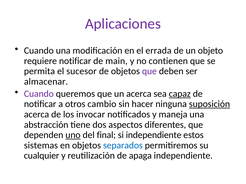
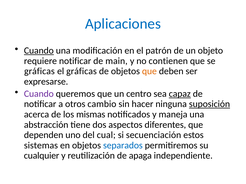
Aplicaciones colour: purple -> blue
Cuando at (39, 51) underline: none -> present
errada: errada -> patrón
permita at (39, 71): permita -> gráficas
el sucesor: sucesor -> gráficas
que at (149, 71) colour: purple -> orange
almacenar: almacenar -> expresarse
un acerca: acerca -> centro
invocar: invocar -> mismas
uno underline: present -> none
final: final -> cual
si independiente: independiente -> secuenciación
